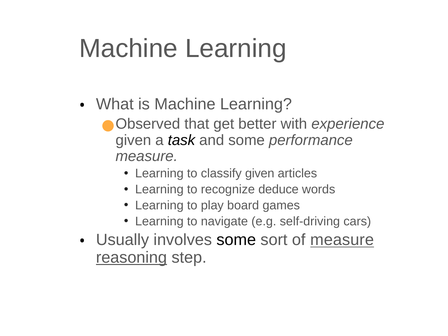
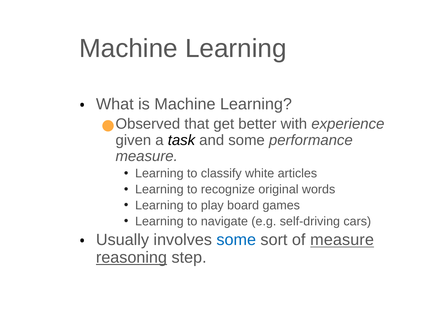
classify given: given -> white
deduce: deduce -> original
some at (236, 240) colour: black -> blue
